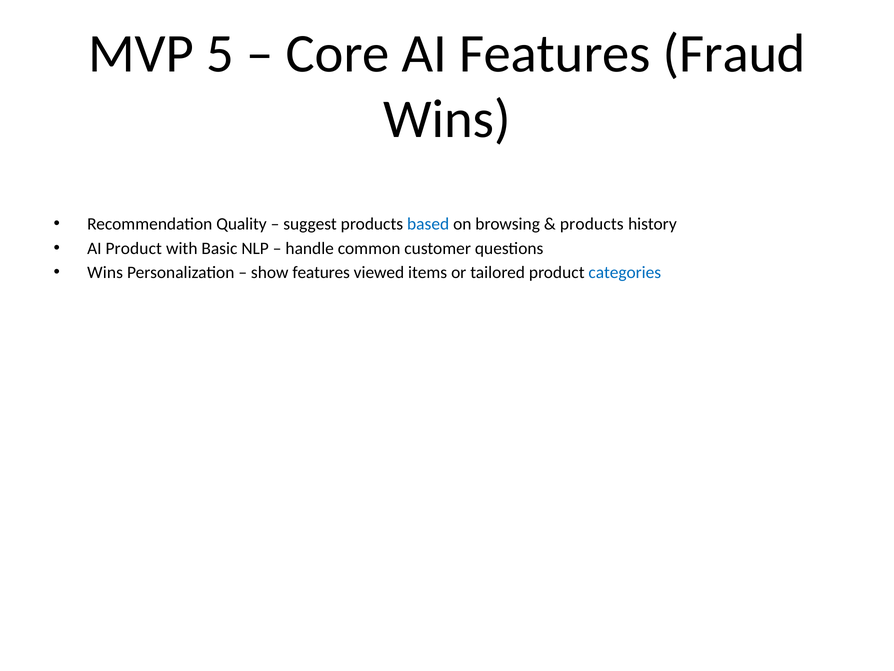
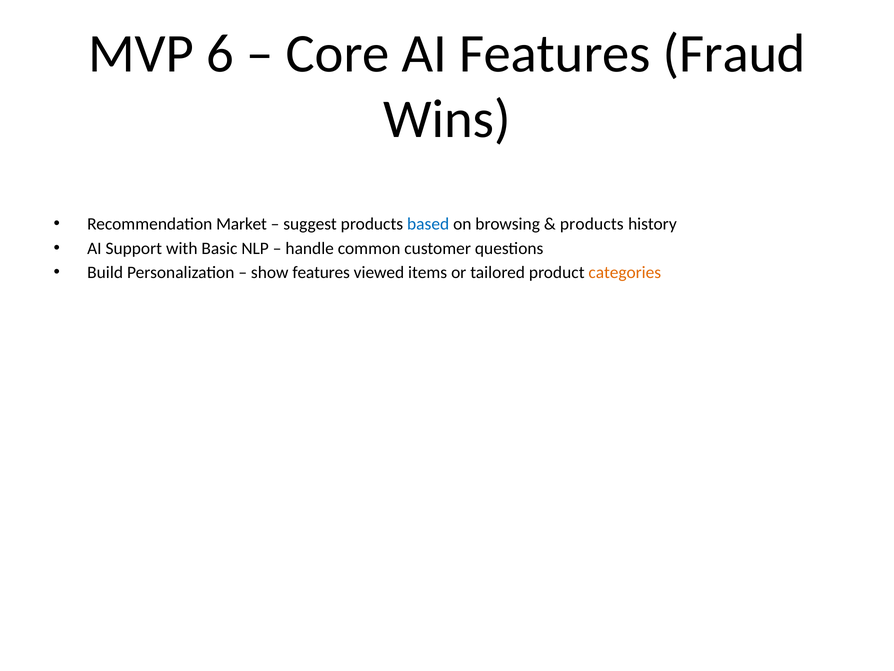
5: 5 -> 6
Quality: Quality -> Market
AI Product: Product -> Support
Wins at (105, 272): Wins -> Build
categories colour: blue -> orange
